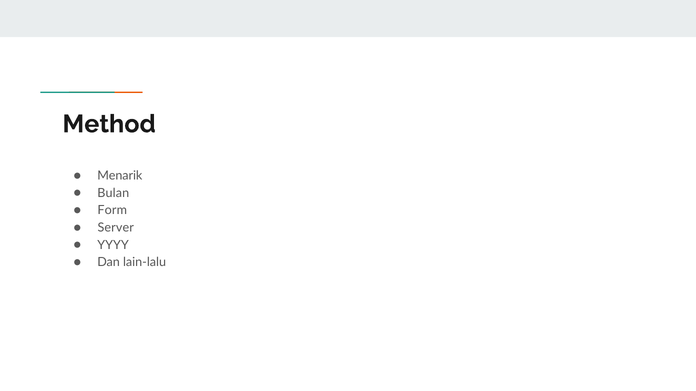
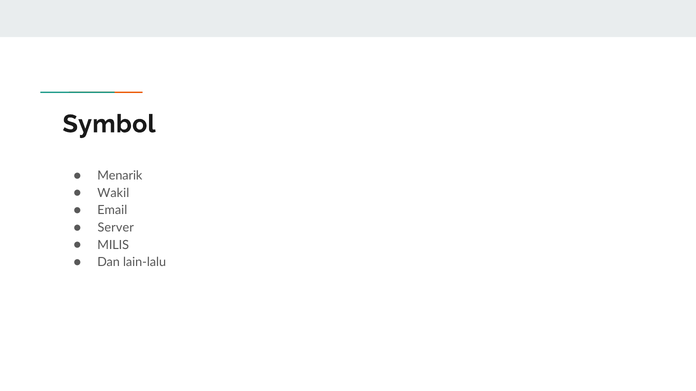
Method: Method -> Symbol
Bulan: Bulan -> Wakil
Form: Form -> Email
YYYY: YYYY -> MILIS
